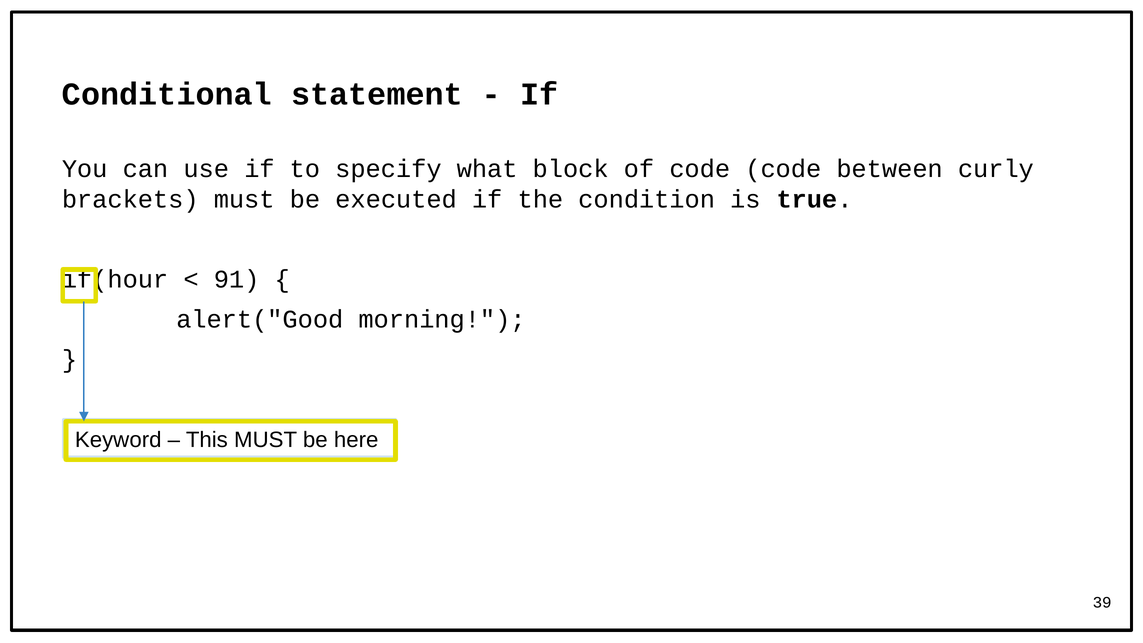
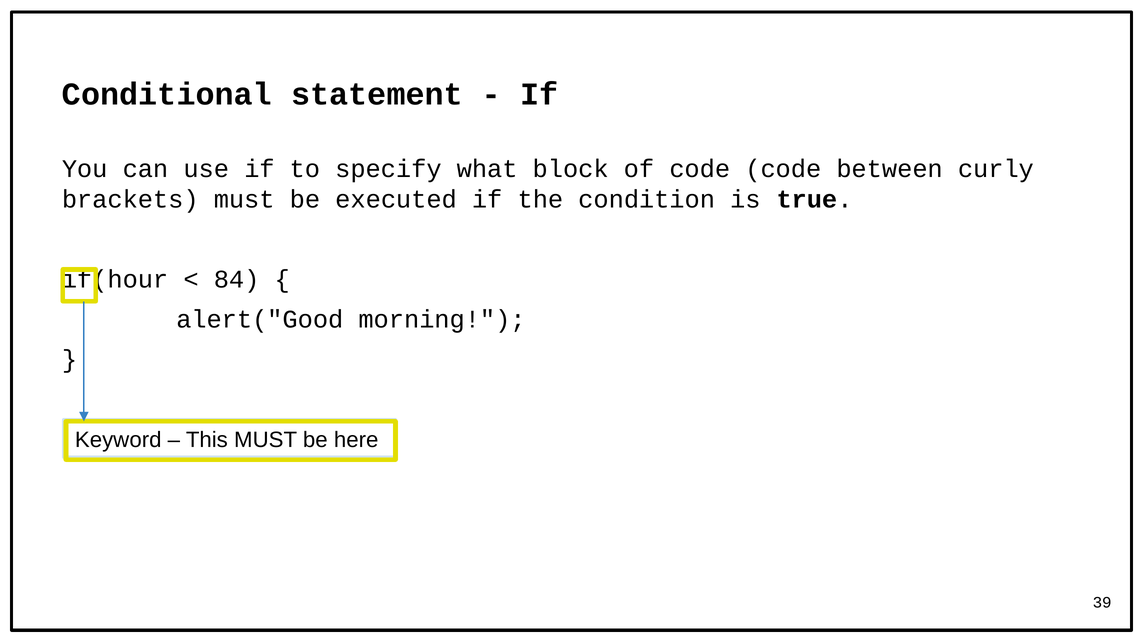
91: 91 -> 84
